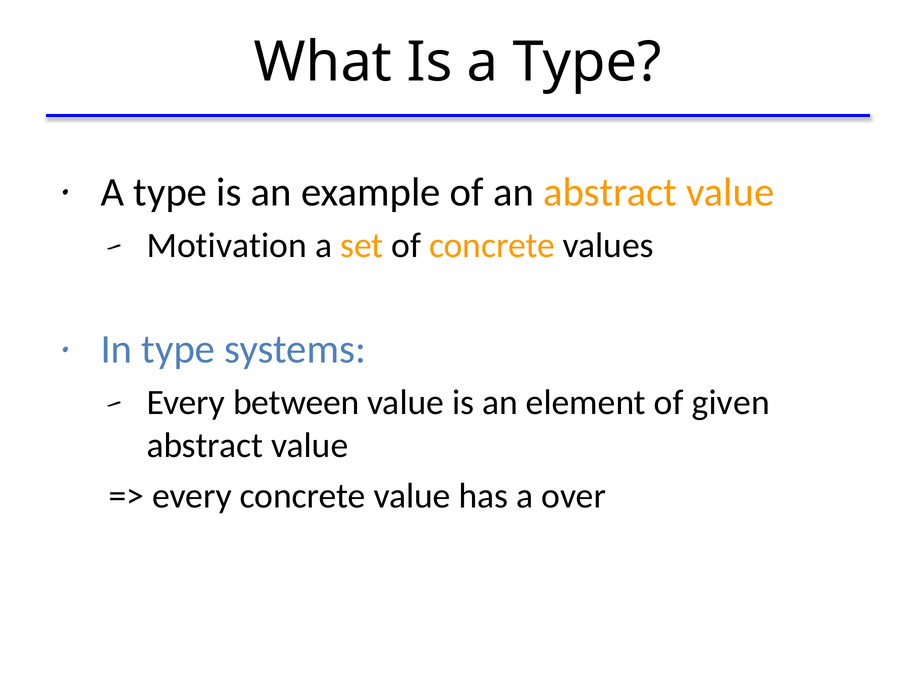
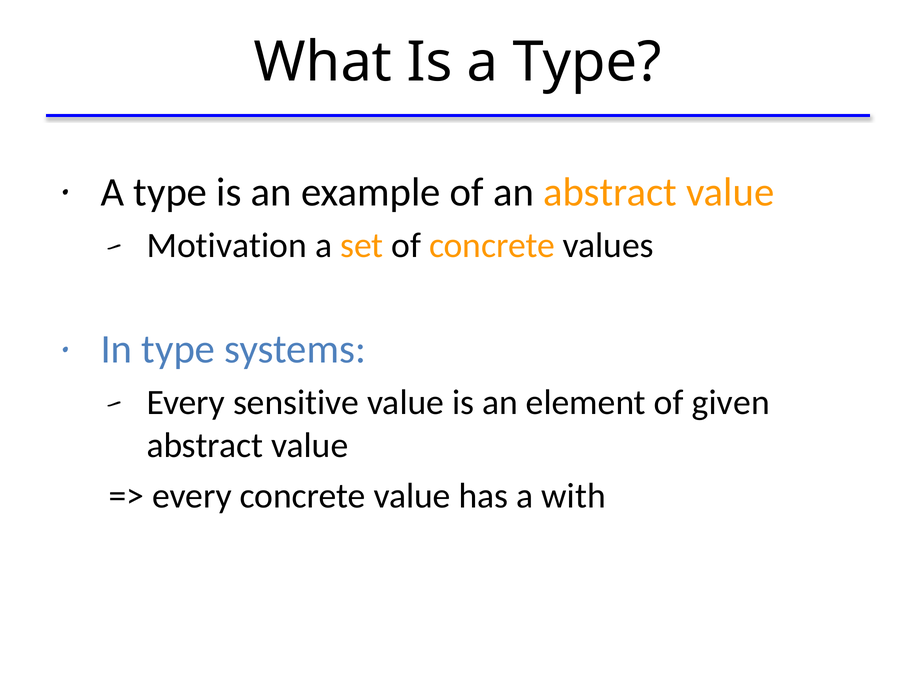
between: between -> sensitive
over: over -> with
